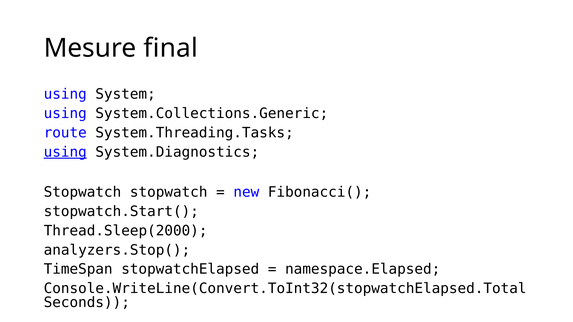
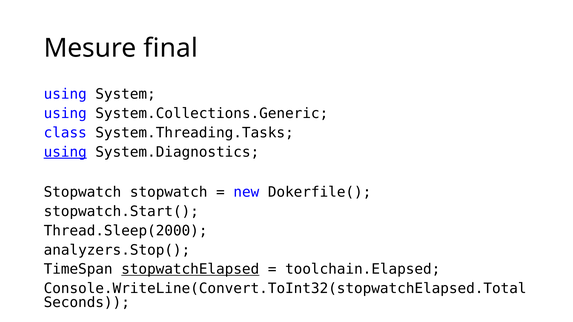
route: route -> class
Fibonacci(: Fibonacci( -> Dokerfile(
stopwatchElapsed underline: none -> present
namespace.Elapsed: namespace.Elapsed -> toolchain.Elapsed
